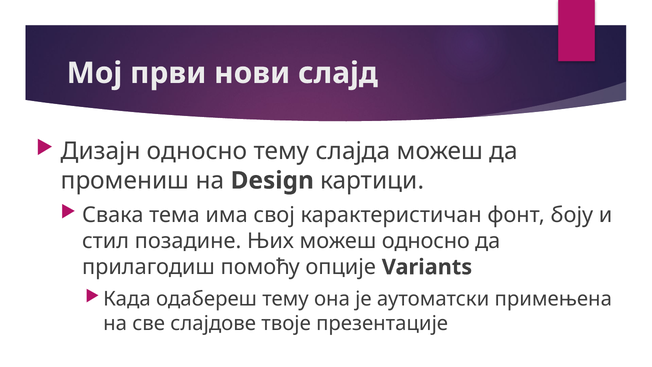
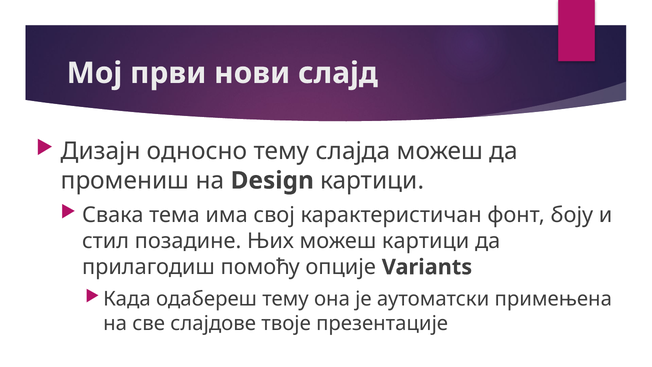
можеш односно: односно -> картици
